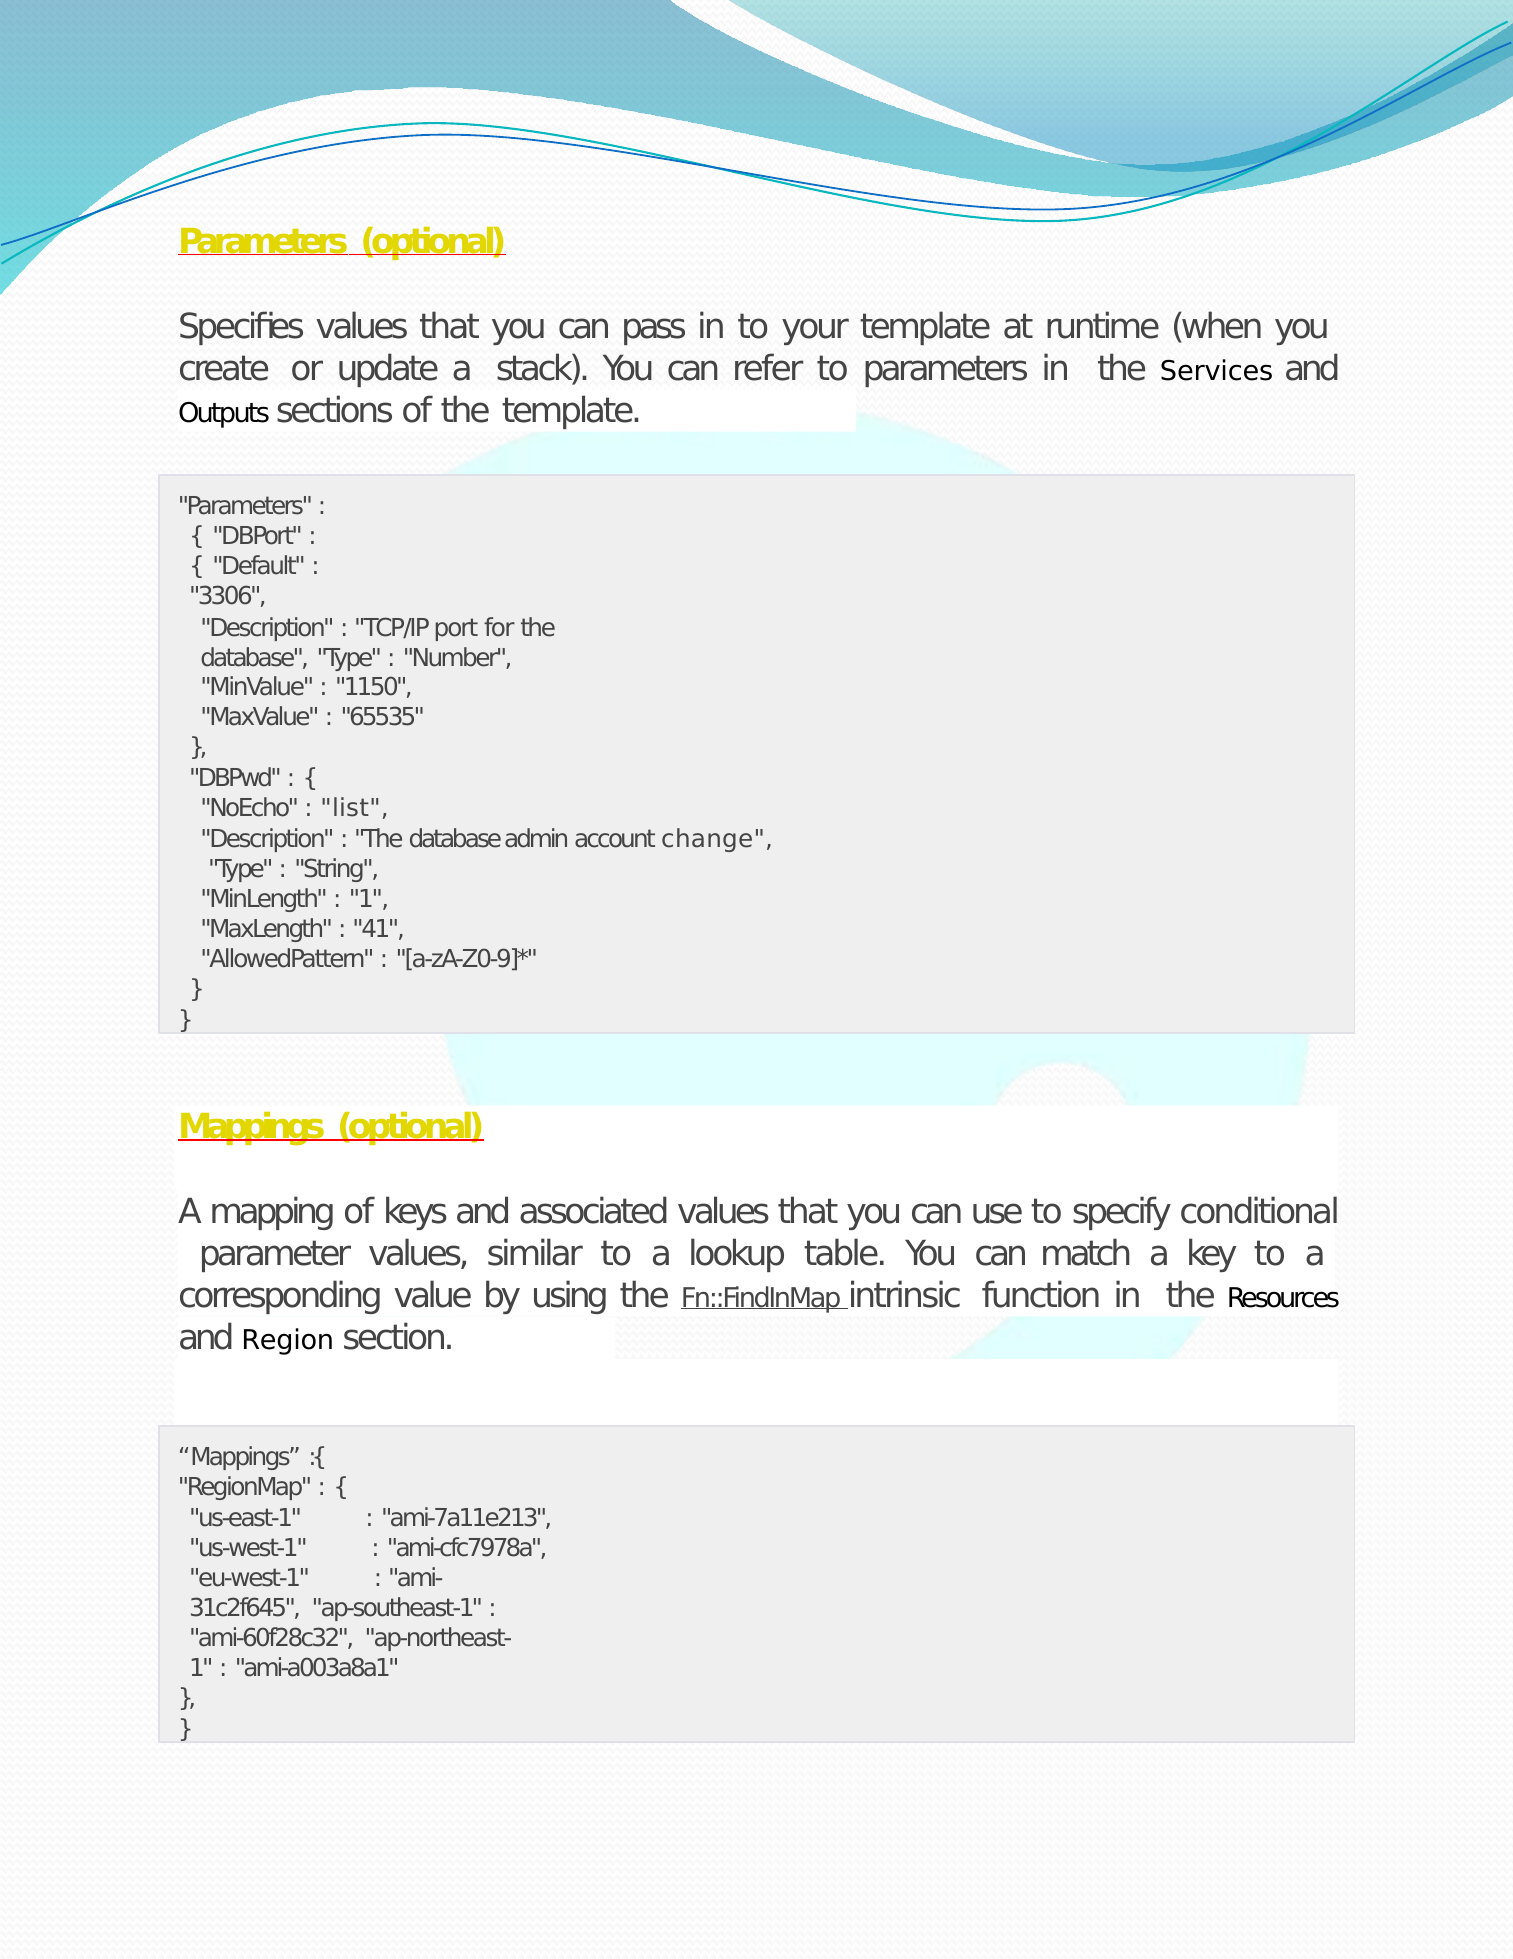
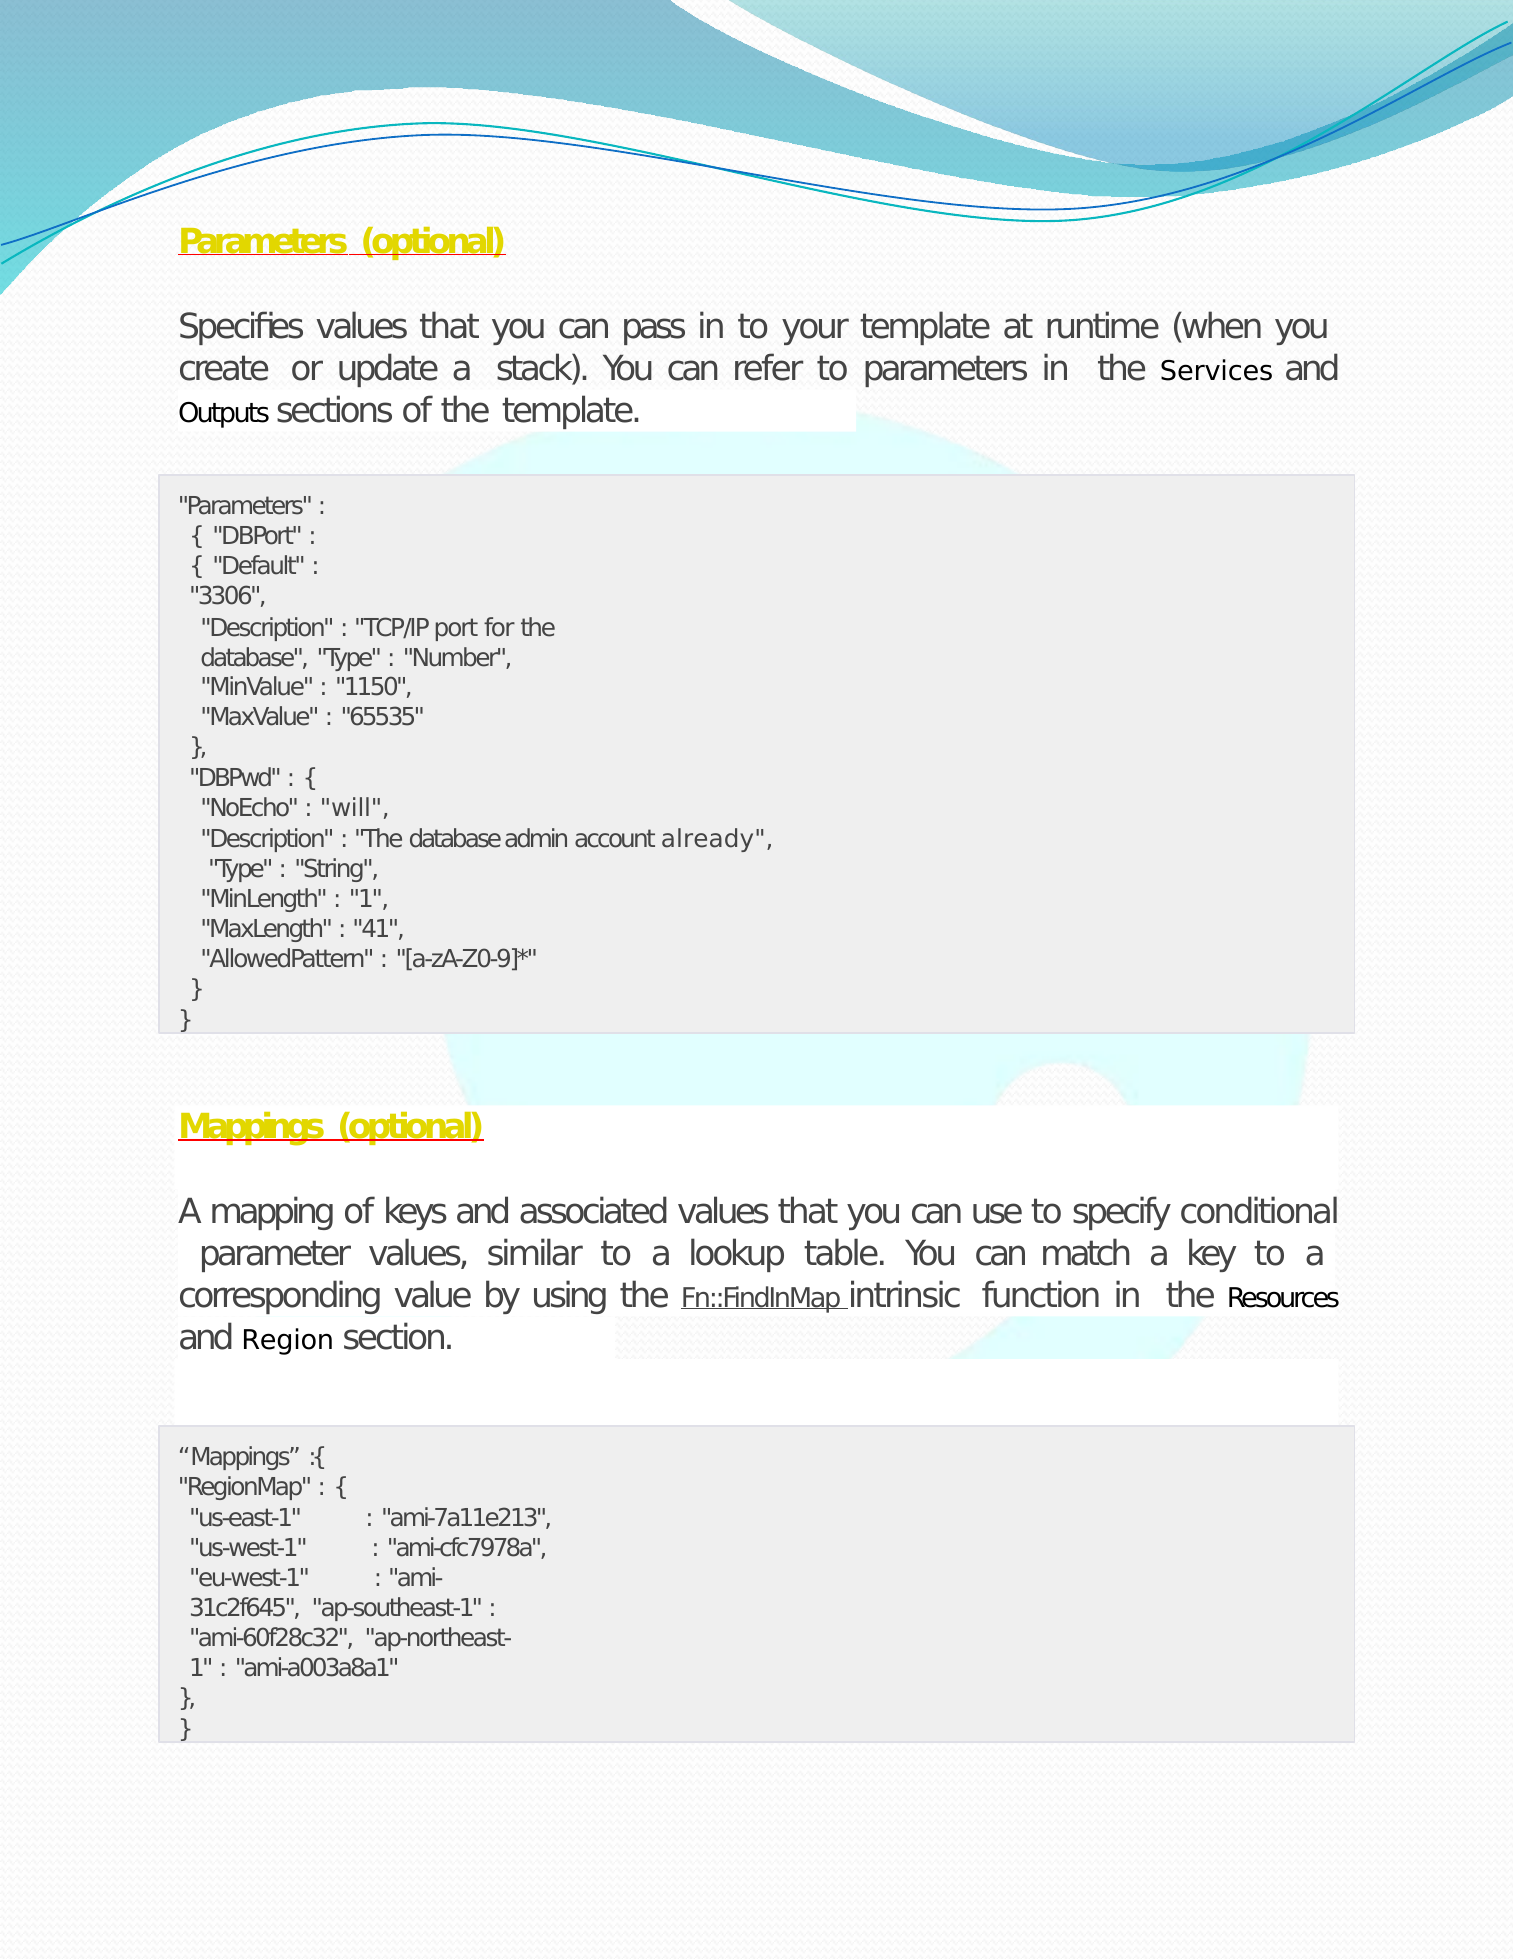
list: list -> will
change: change -> already
